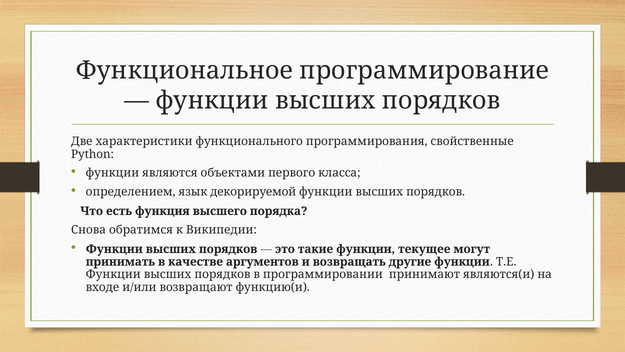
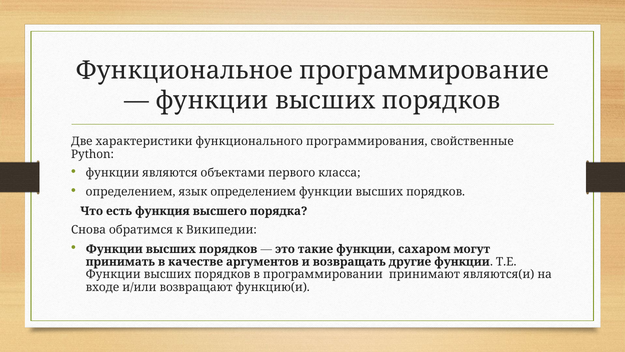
язык декорируемой: декорируемой -> определением
текущее: текущее -> сахаром
